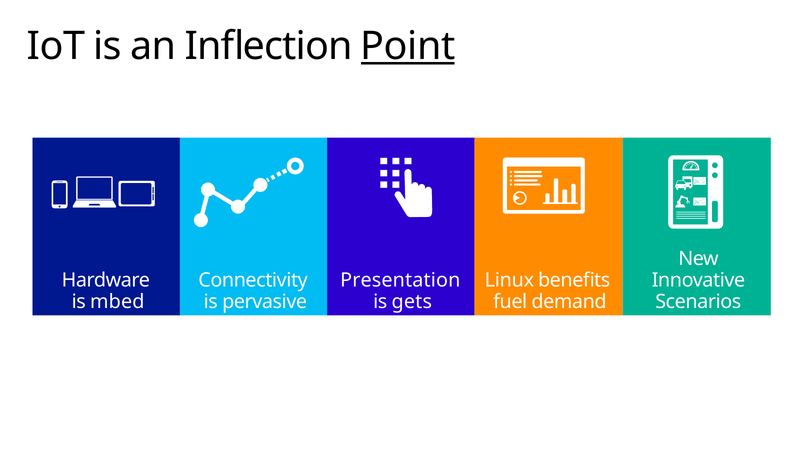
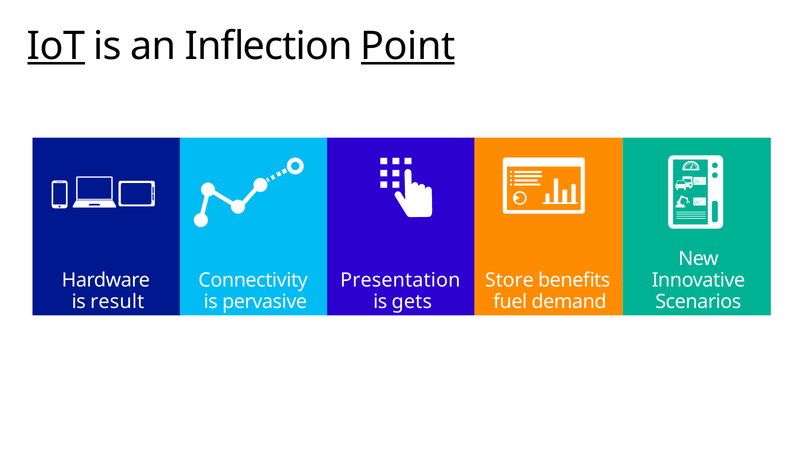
IoT underline: none -> present
Linux: Linux -> Store
mbed: mbed -> result
